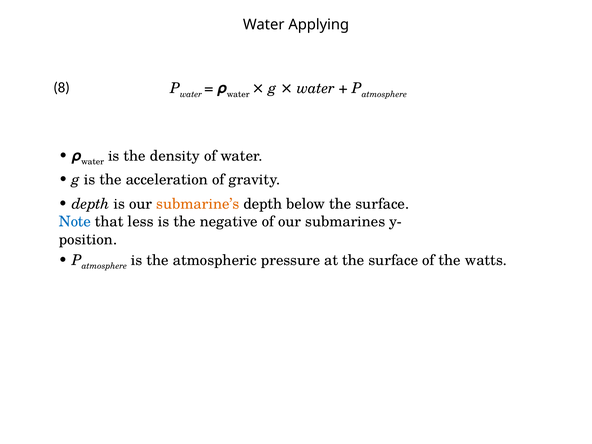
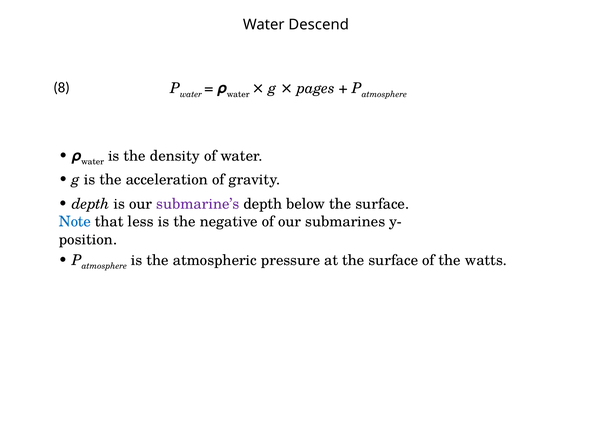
Applying: Applying -> Descend
g water: water -> pages
submarine’s colour: orange -> purple
